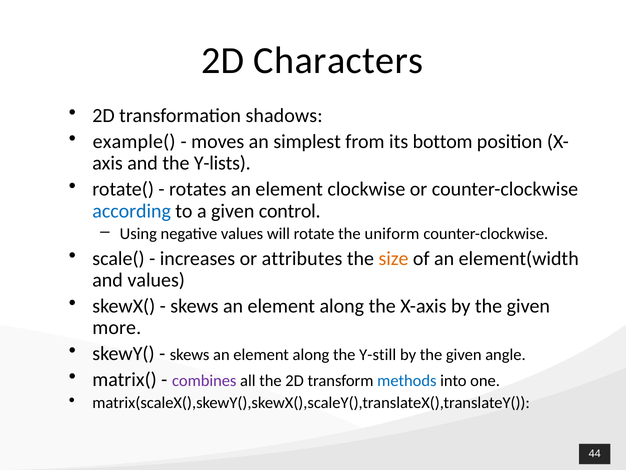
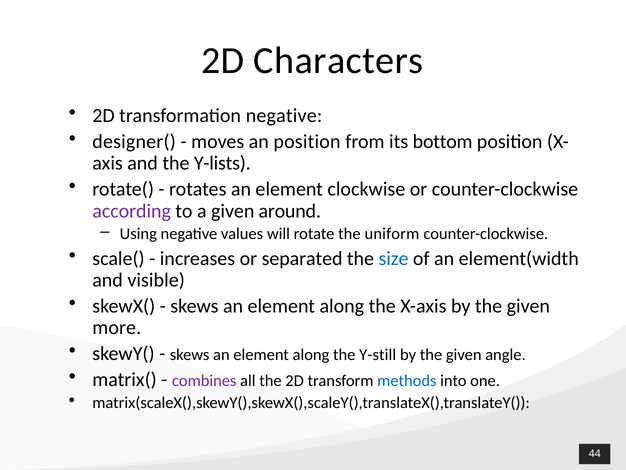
transformation shadows: shadows -> negative
example(: example( -> designer(
an simplest: simplest -> position
according colour: blue -> purple
control: control -> around
attributes: attributes -> separated
size colour: orange -> blue
and values: values -> visible
